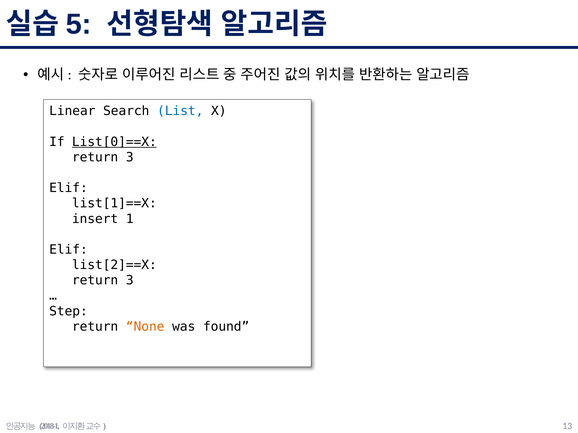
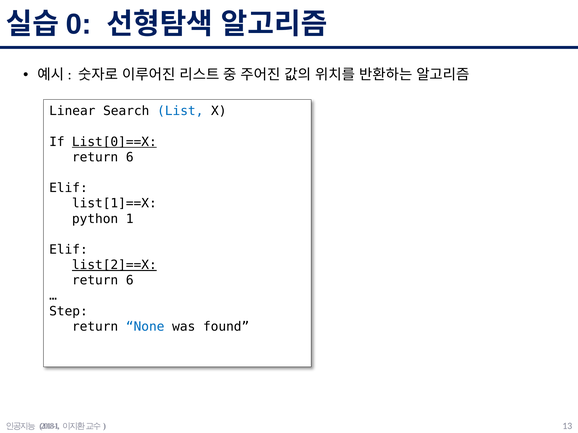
5: 5 -> 0
3 at (130, 157): 3 -> 6
insert: insert -> python
list[2]==X underline: none -> present
3 at (130, 281): 3 -> 6
None colour: orange -> blue
